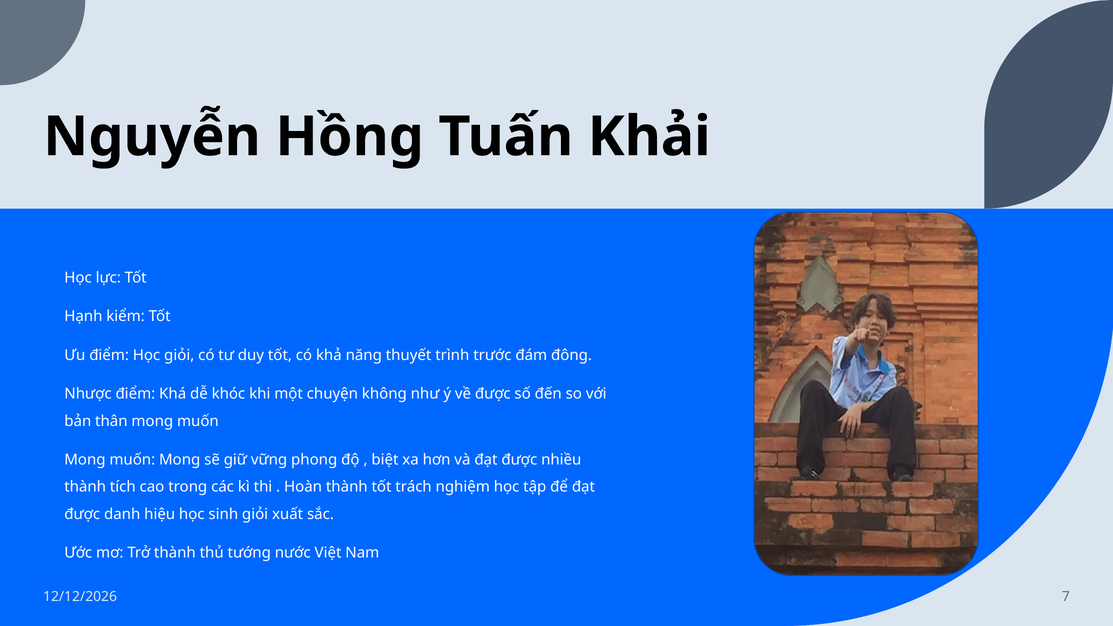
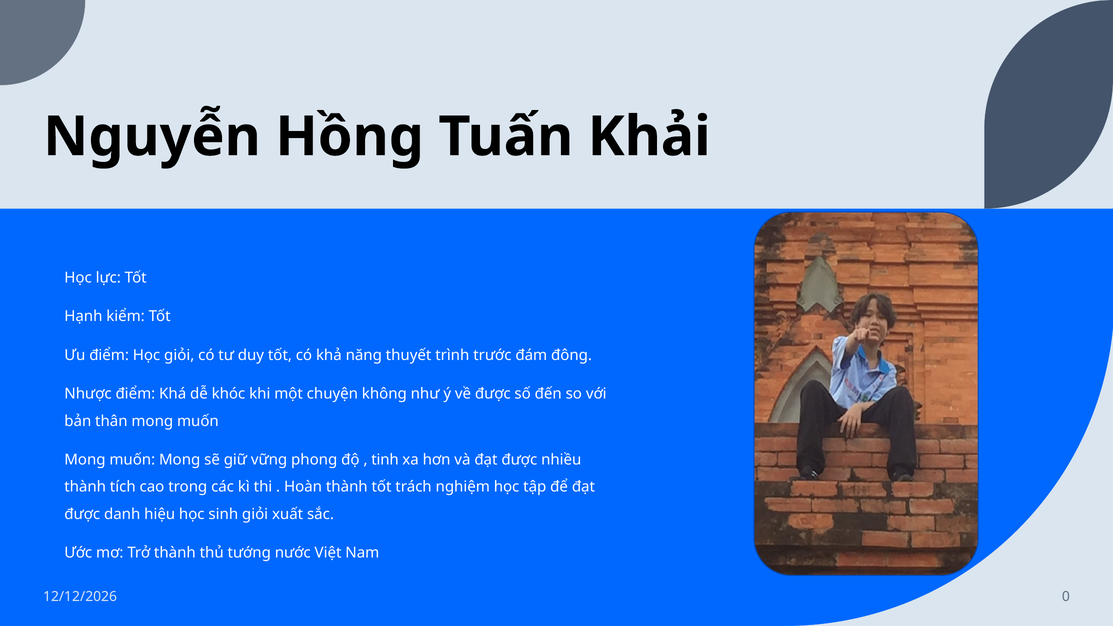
biệt: biệt -> tinh
7: 7 -> 0
